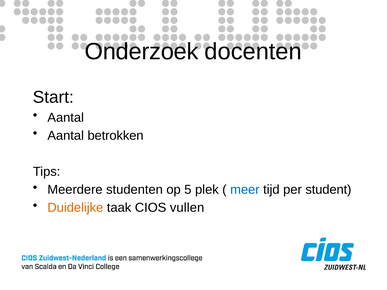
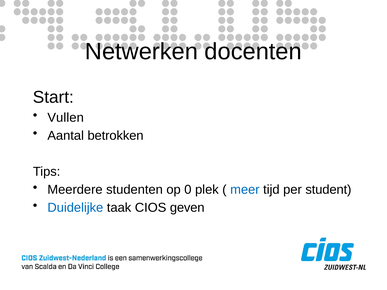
Onderzoek: Onderzoek -> Netwerken
Aantal at (66, 118): Aantal -> Vullen
5: 5 -> 0
Duidelijke colour: orange -> blue
vullen: vullen -> geven
